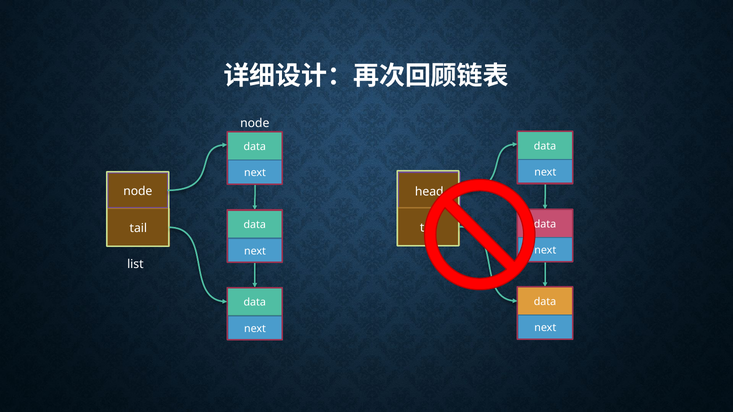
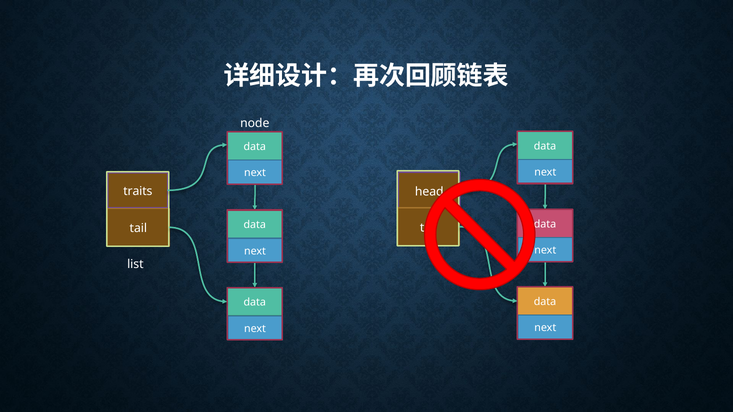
node at (138, 191): node -> traits
